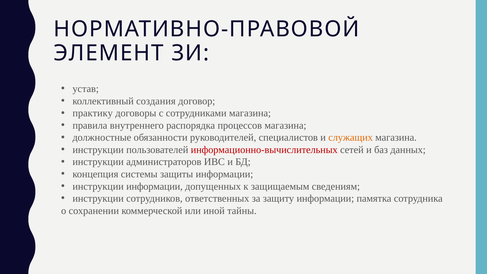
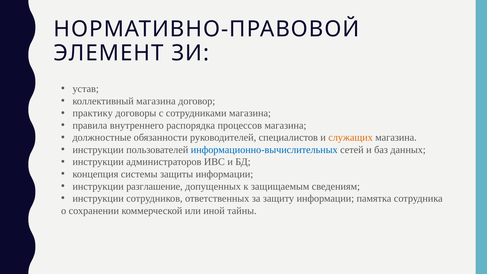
коллективный создания: создания -> магазина
информационно-вычислительных colour: red -> blue
инструкции информации: информации -> разглашение
